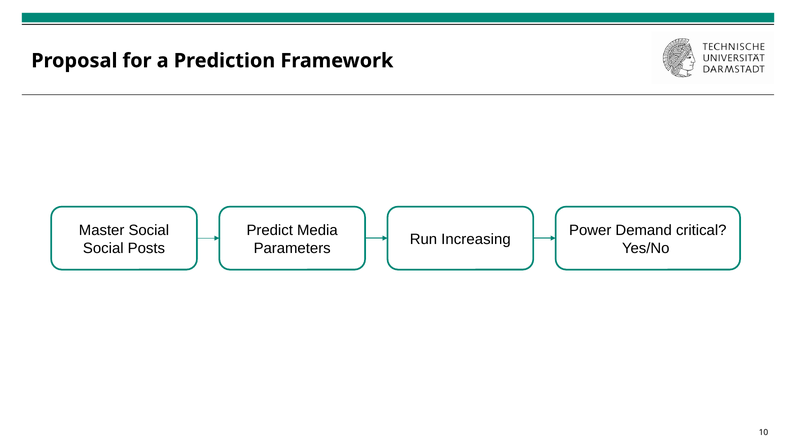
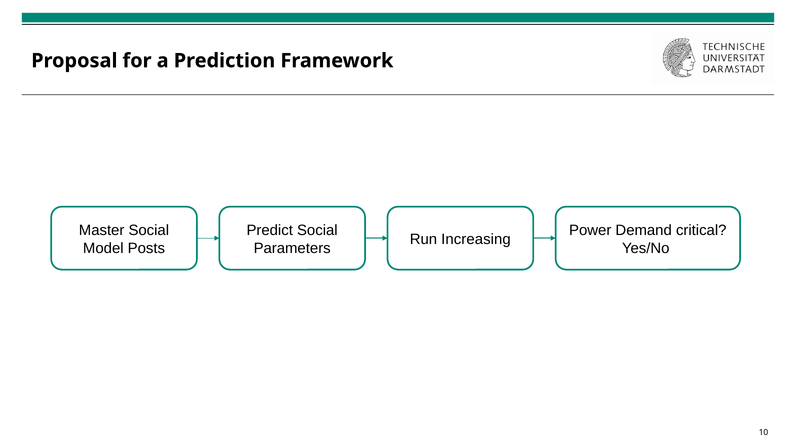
Predict Media: Media -> Social
Social at (103, 248): Social -> Model
